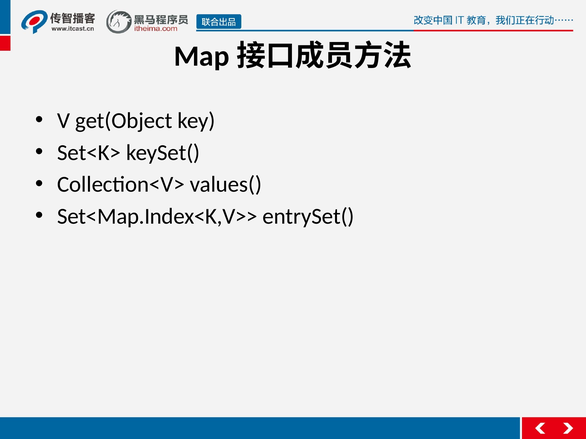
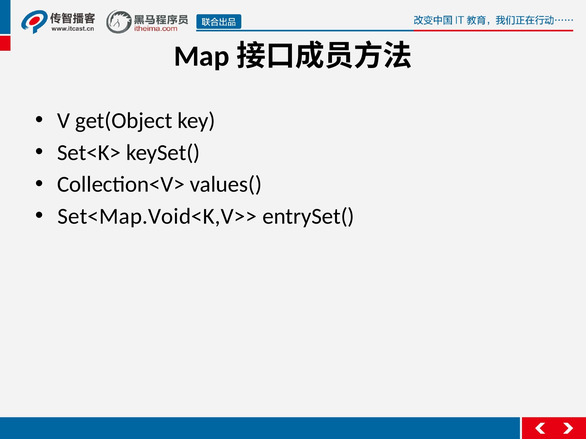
Set<Map.Index<K,V>>: Set<Map.Index<K,V>> -> Set<Map.Void<K,V>>
